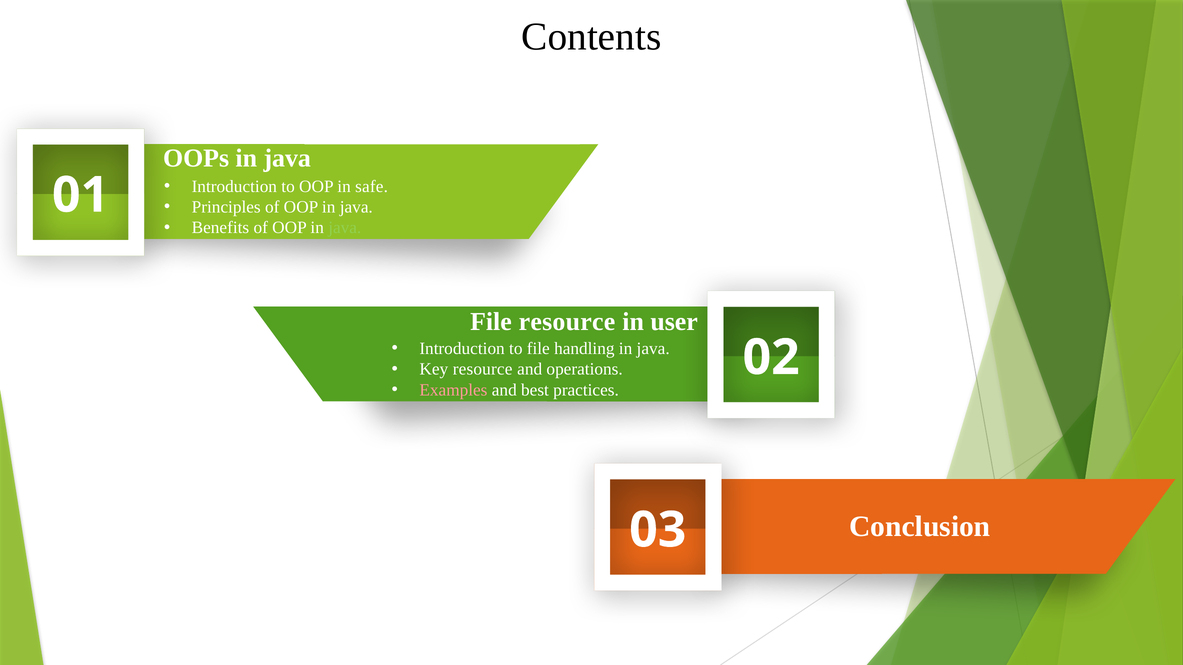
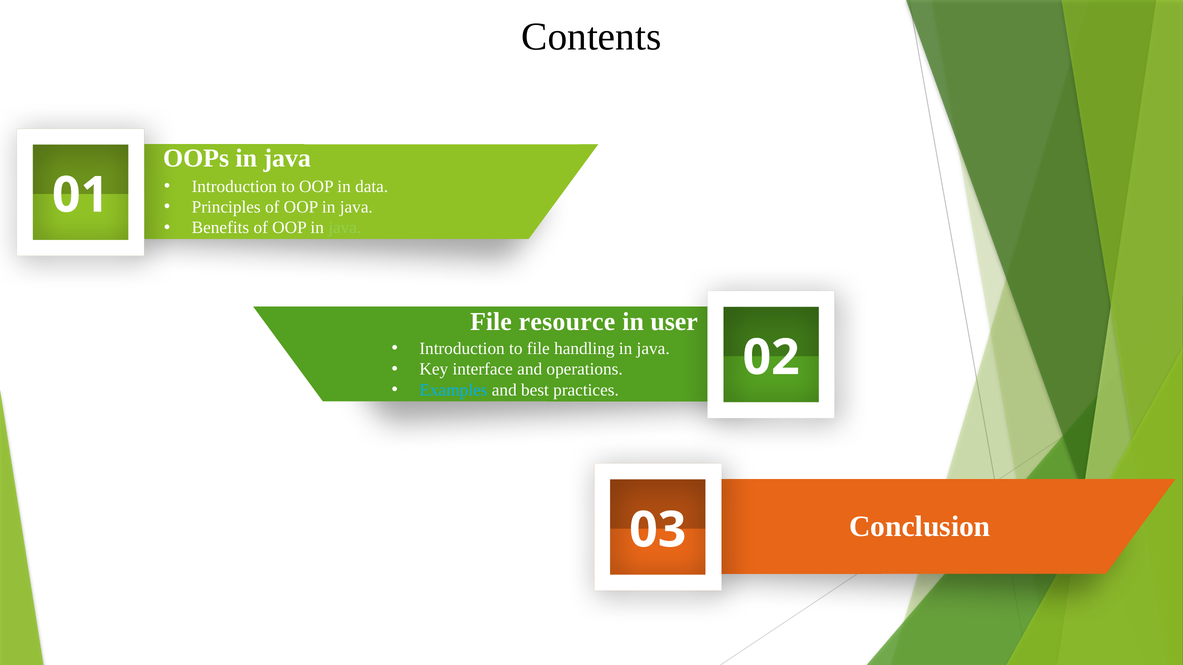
safe: safe -> data
Key resource: resource -> interface
Examples colour: pink -> light blue
